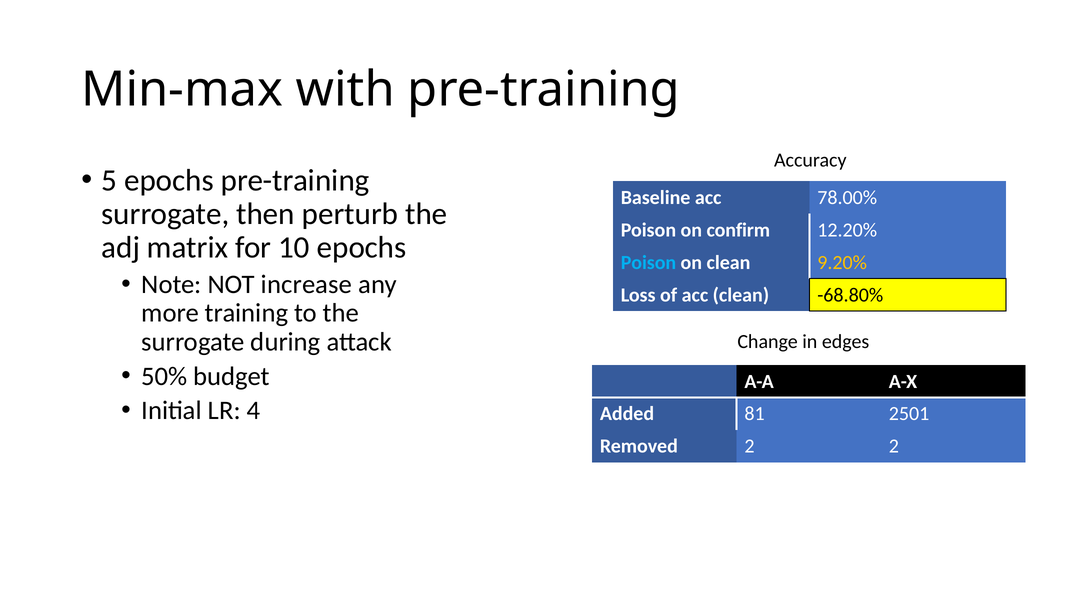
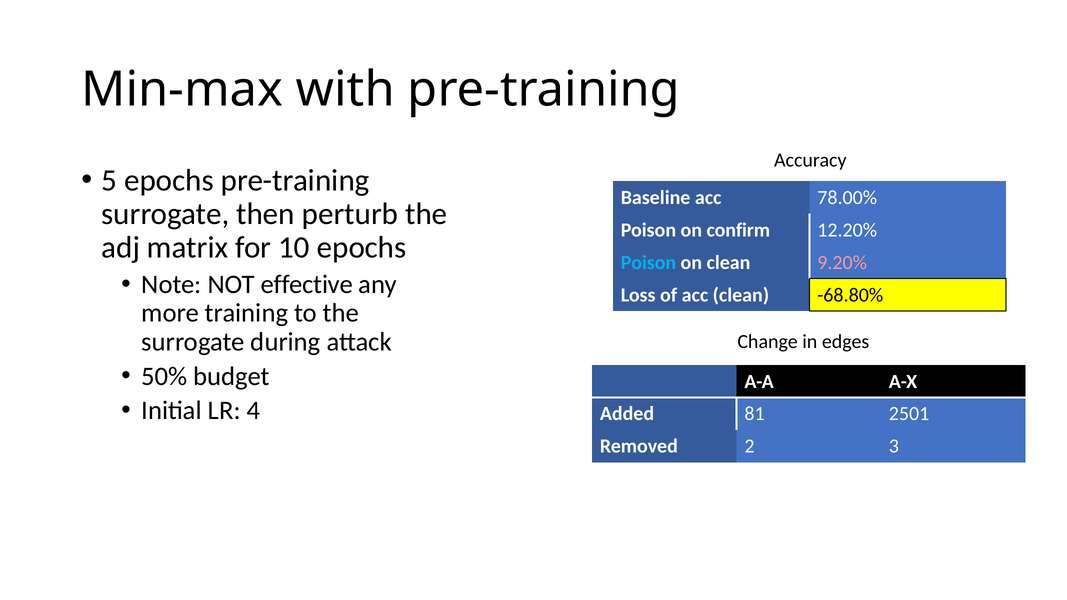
9.20% colour: yellow -> pink
increase: increase -> effective
2 2: 2 -> 3
